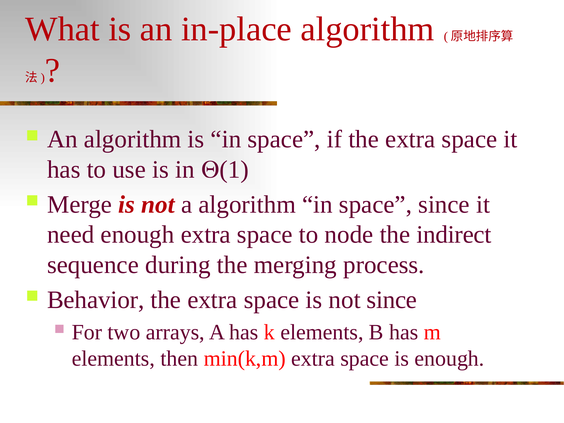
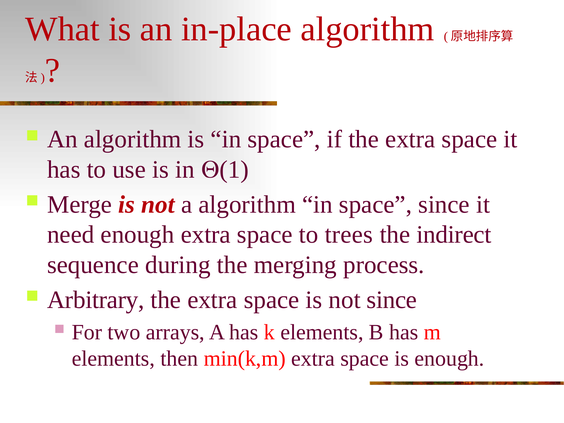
node: node -> trees
Behavior: Behavior -> Arbitrary
